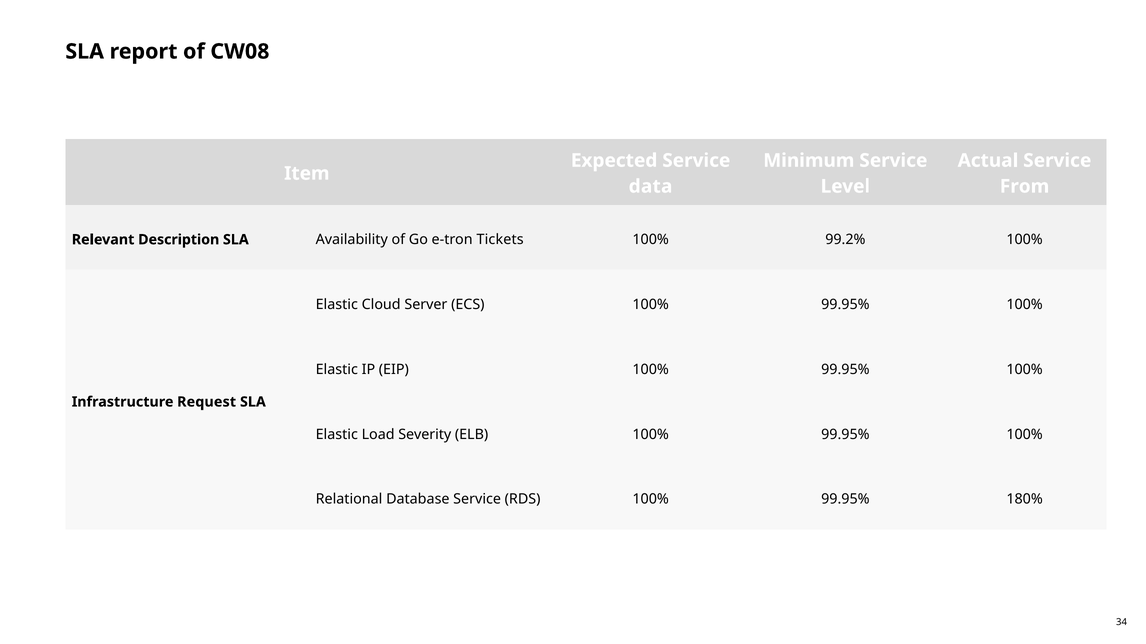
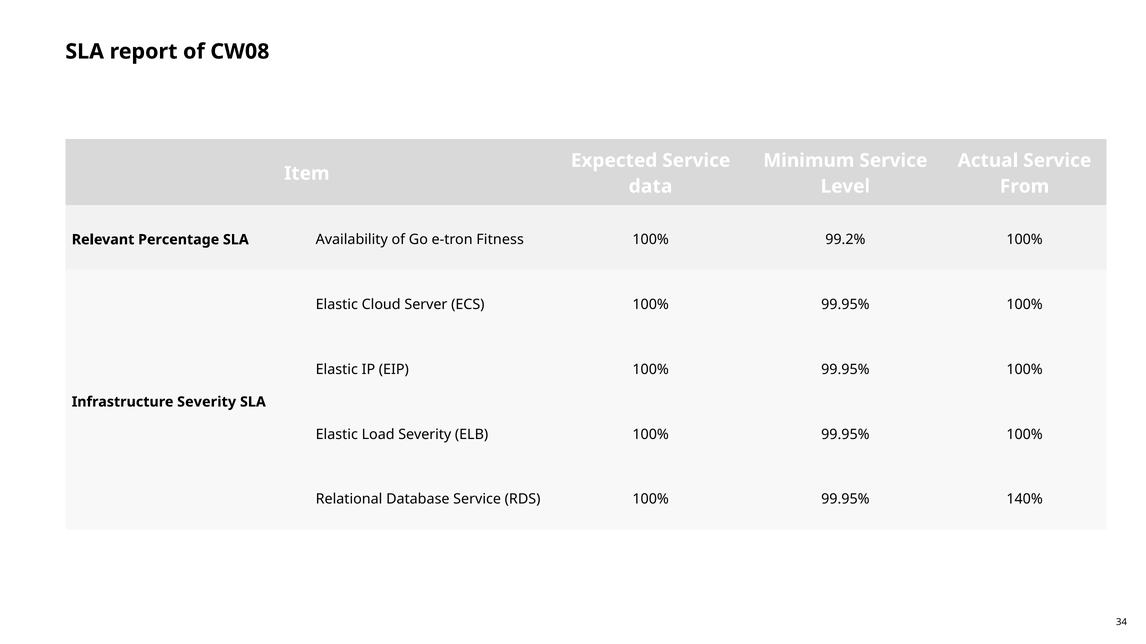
Description: Description -> Percentage
Tickets: Tickets -> Fitness
Infrastructure Request: Request -> Severity
180%: 180% -> 140%
